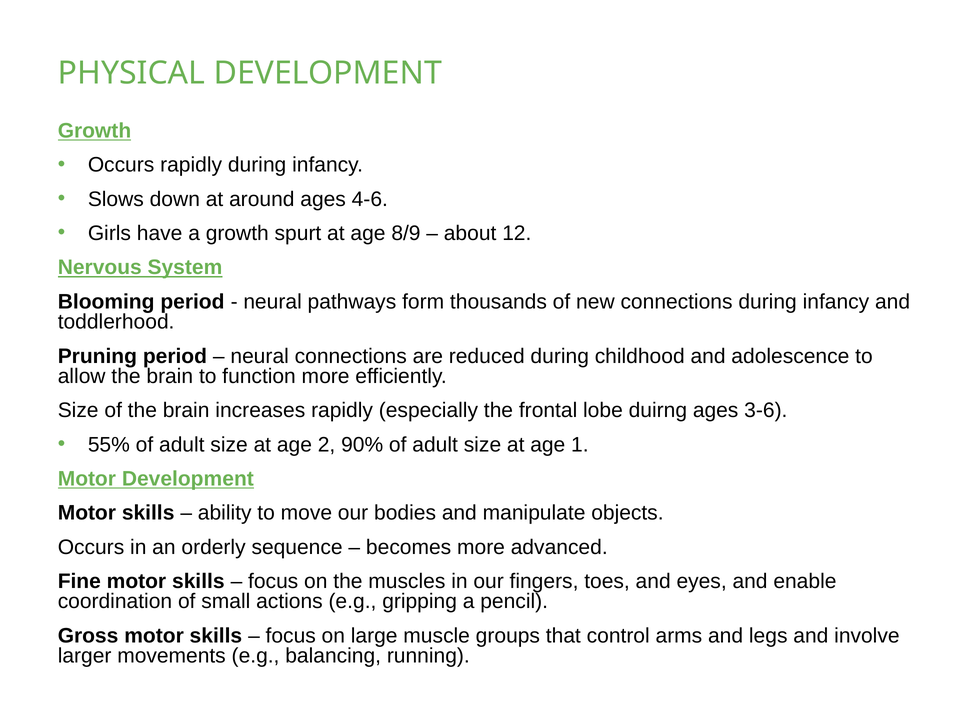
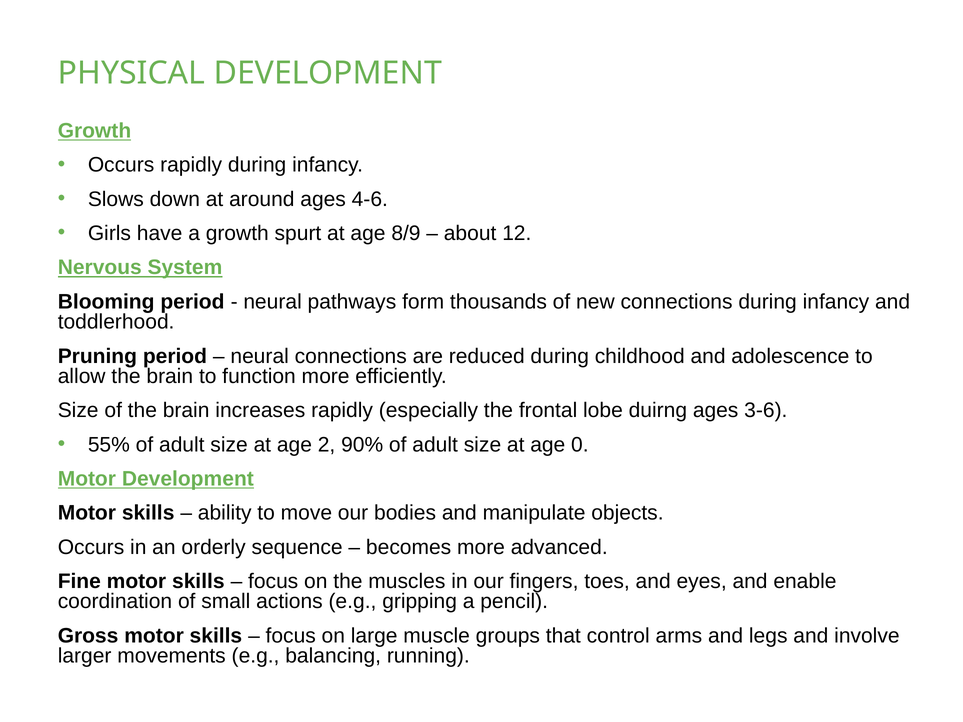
1: 1 -> 0
